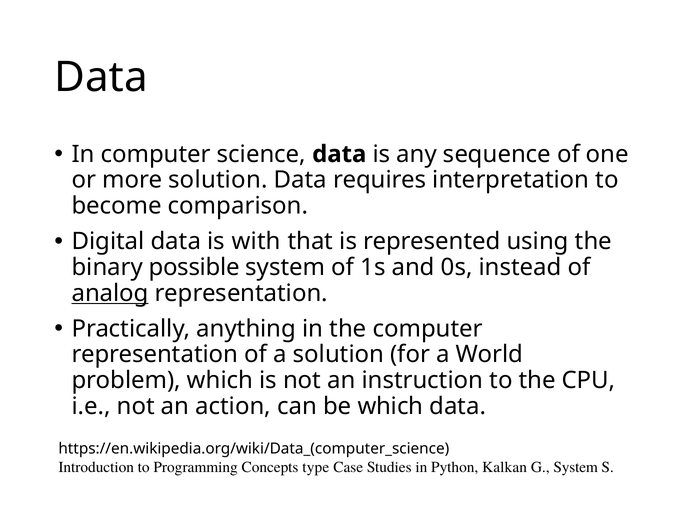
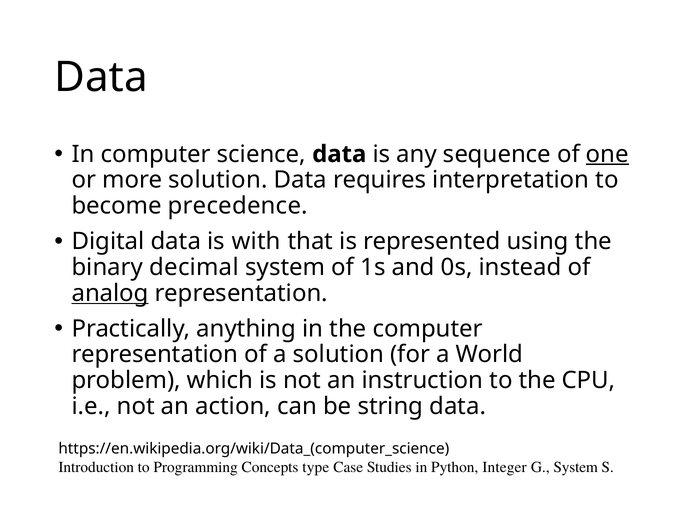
one underline: none -> present
comparison: comparison -> precedence
possible: possible -> decimal
be which: which -> string
Kalkan: Kalkan -> Integer
